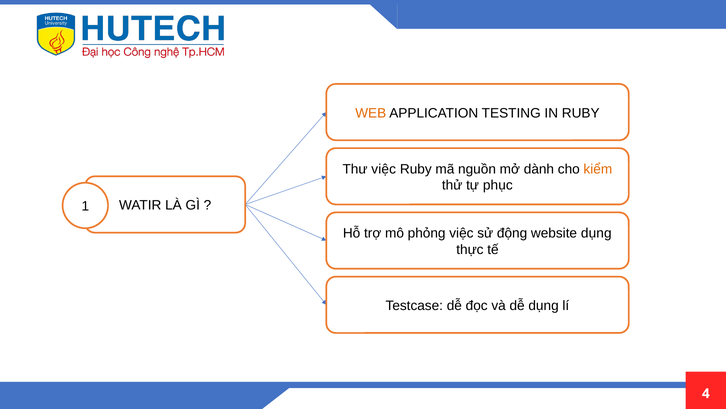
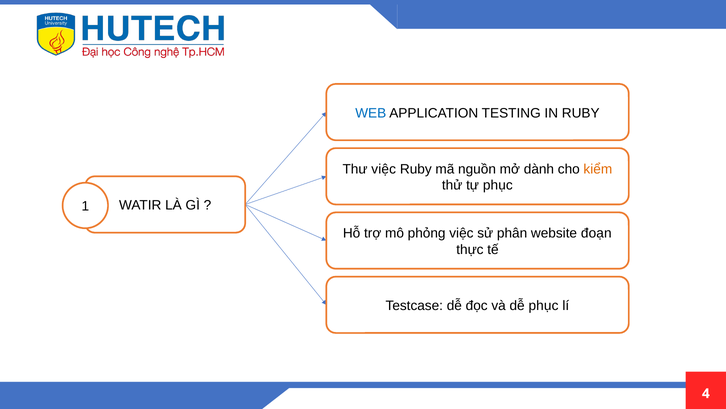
WEB colour: orange -> blue
động: động -> phân
website dụng: dụng -> đoạn
dễ dụng: dụng -> phục
